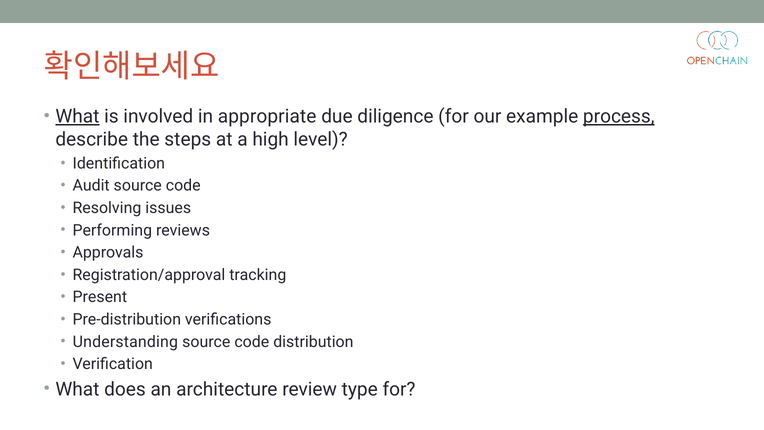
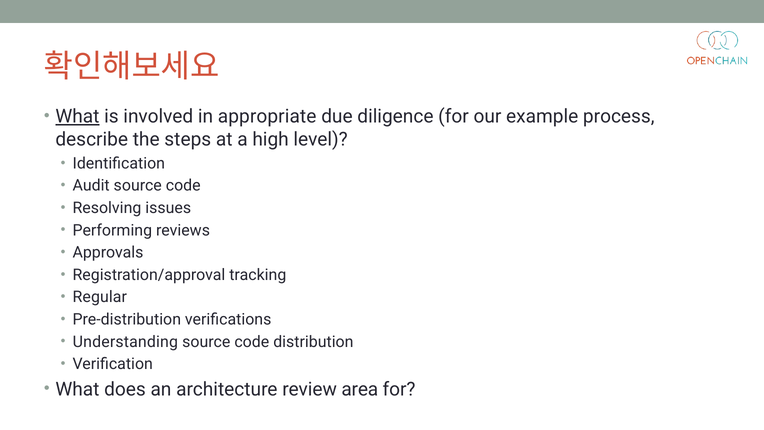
process underline: present -> none
Present: Present -> Regular
type: type -> area
